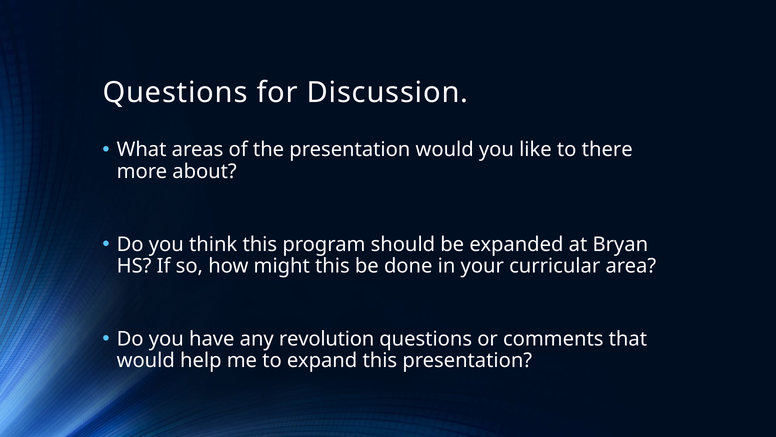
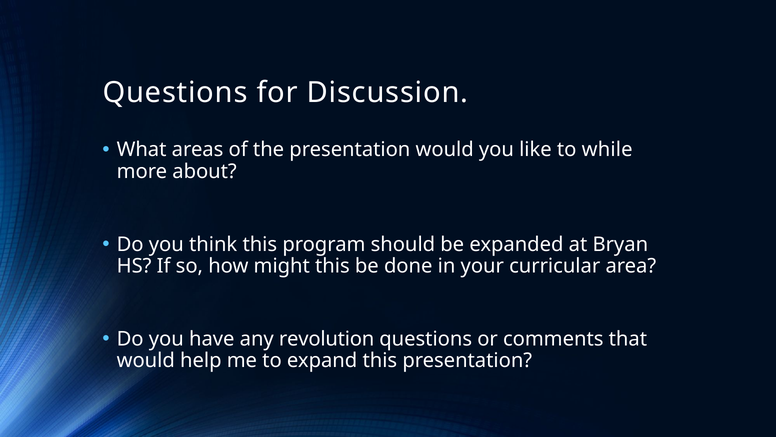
there: there -> while
